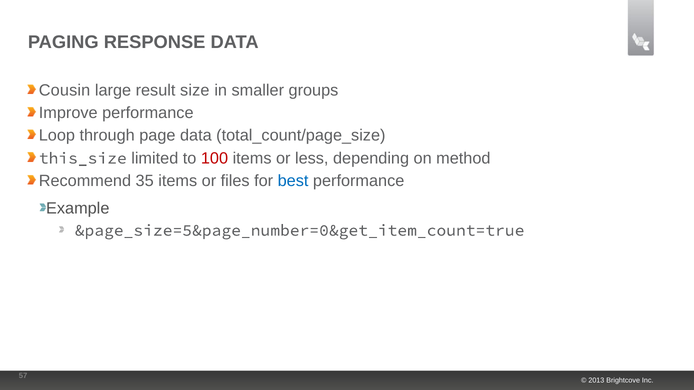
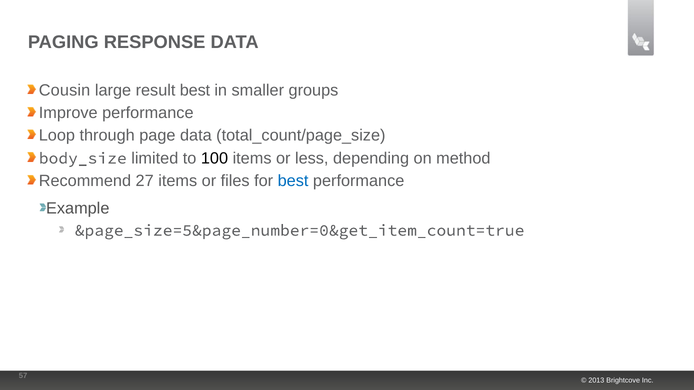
result size: size -> best
this_size: this_size -> body_size
100 colour: red -> black
35: 35 -> 27
